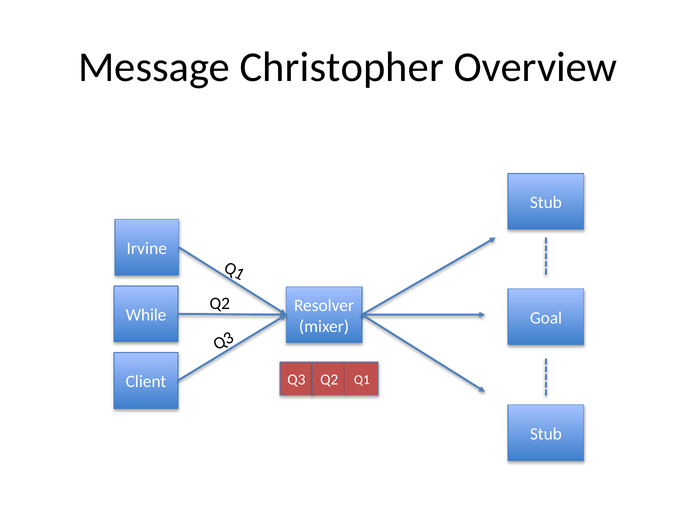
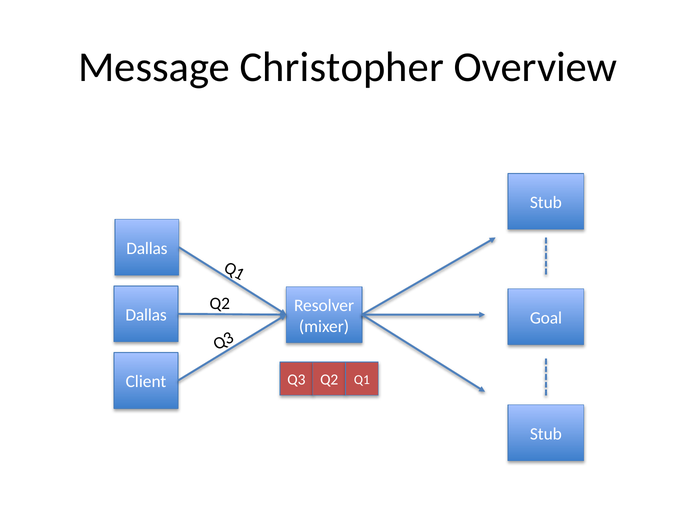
Irvine at (147, 248): Irvine -> Dallas
While at (146, 315): While -> Dallas
